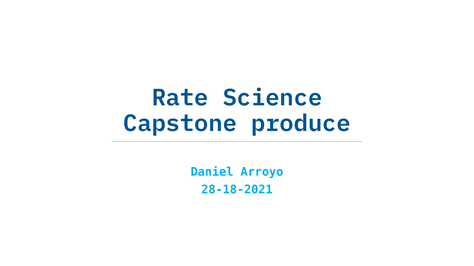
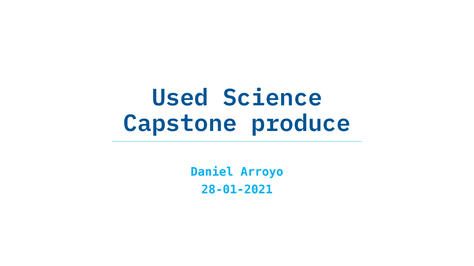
Rate: Rate -> Used
28-18-2021: 28-18-2021 -> 28-01-2021
